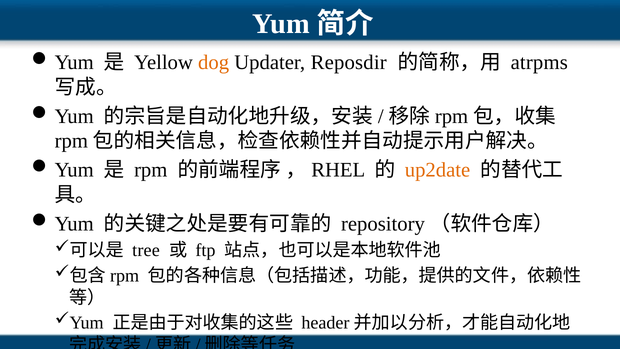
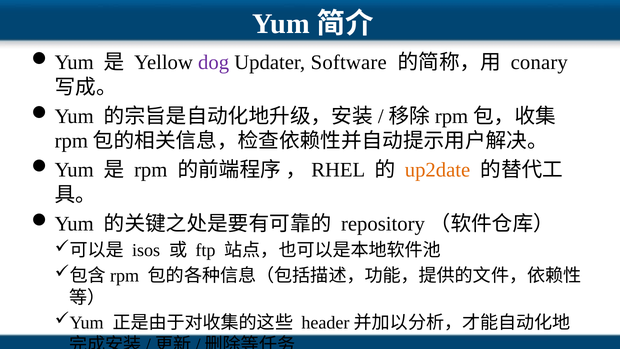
dog colour: orange -> purple
Reposdir: Reposdir -> Software
atrpms: atrpms -> conary
tree: tree -> isos
